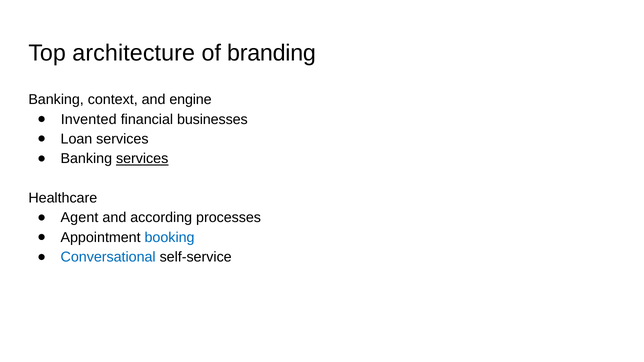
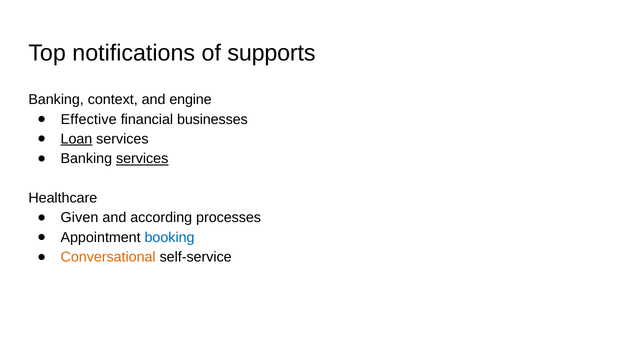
architecture: architecture -> notifications
branding: branding -> supports
Invented: Invented -> Effective
Loan underline: none -> present
Agent: Agent -> Given
Conversational colour: blue -> orange
